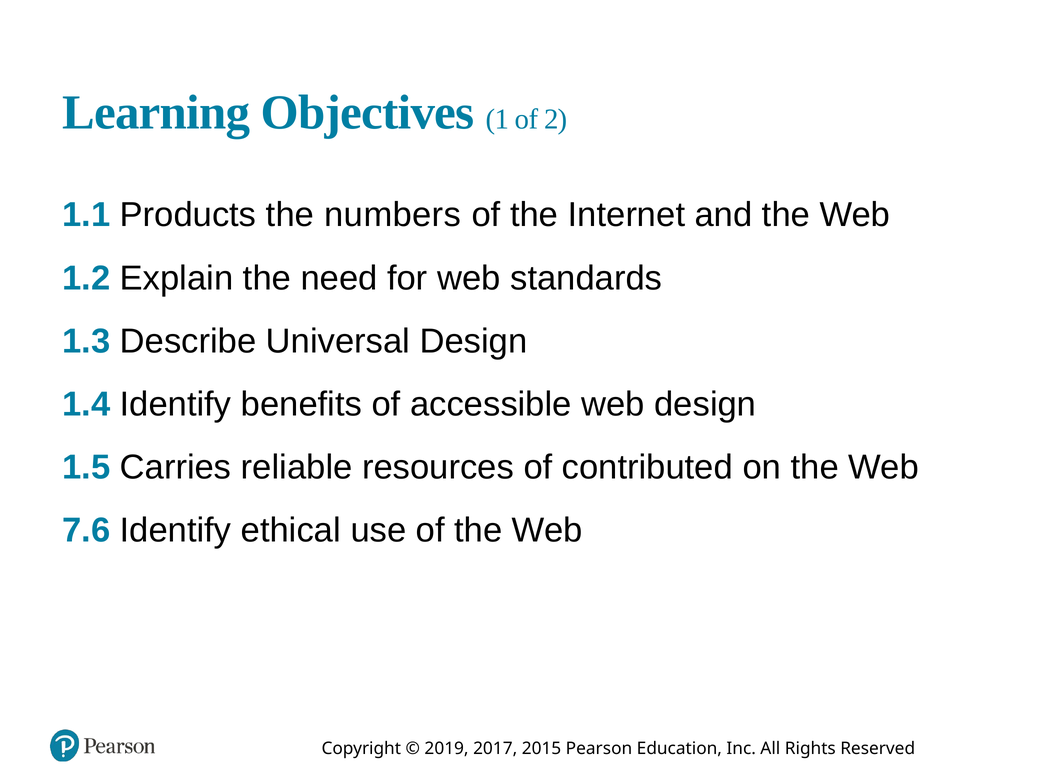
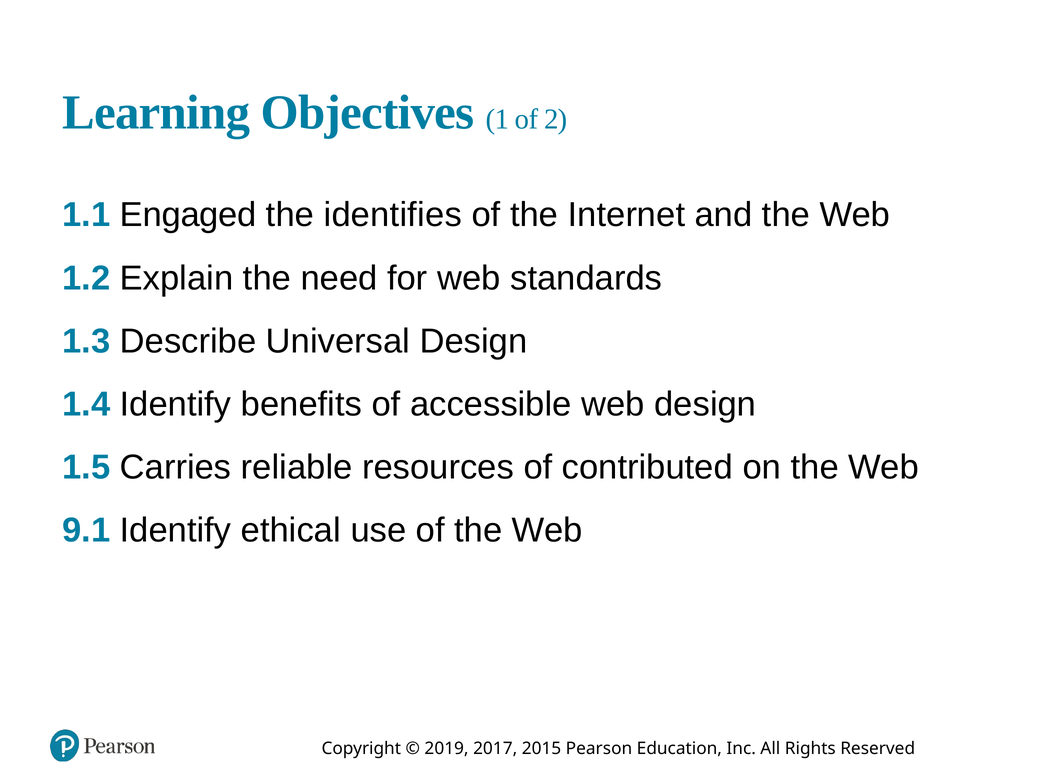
Products: Products -> Engaged
numbers: numbers -> identifies
7.6: 7.6 -> 9.1
